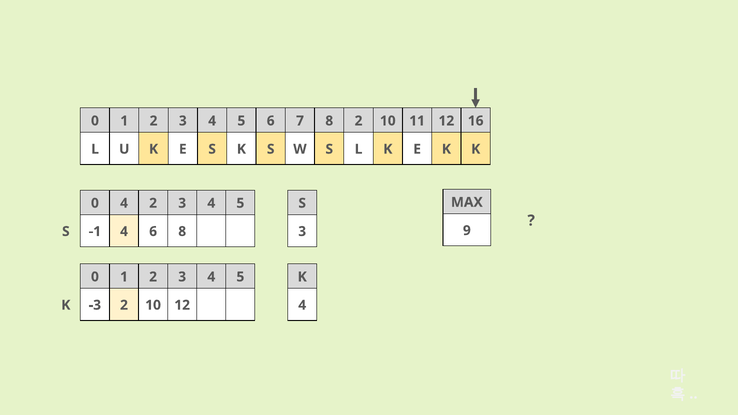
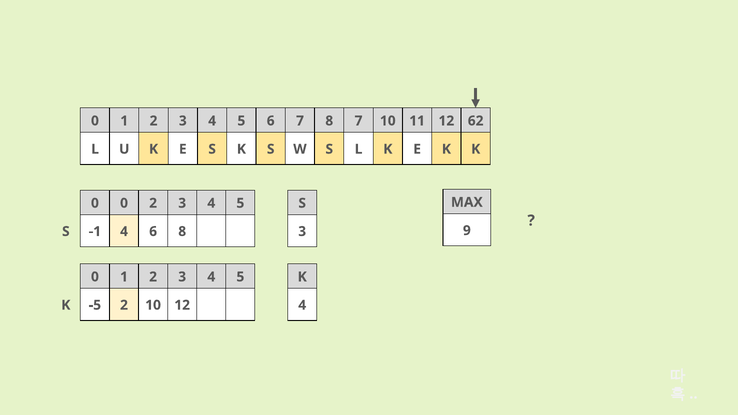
8 2: 2 -> 7
16: 16 -> 62
0 4: 4 -> 0
-3: -3 -> -5
